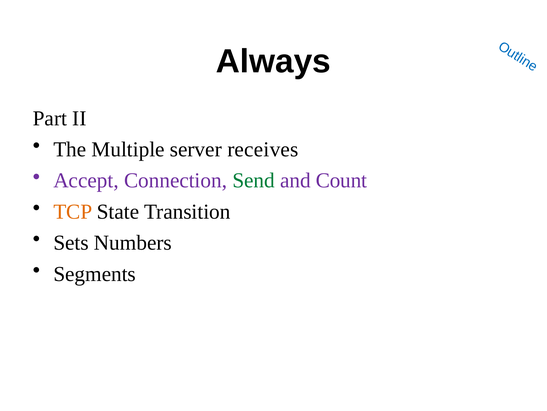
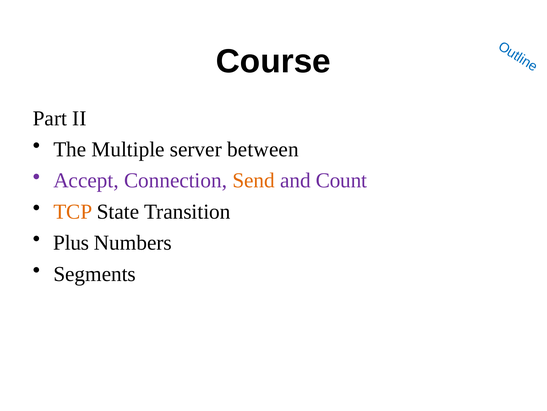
Always: Always -> Course
receives: receives -> between
Send colour: green -> orange
Sets: Sets -> Plus
